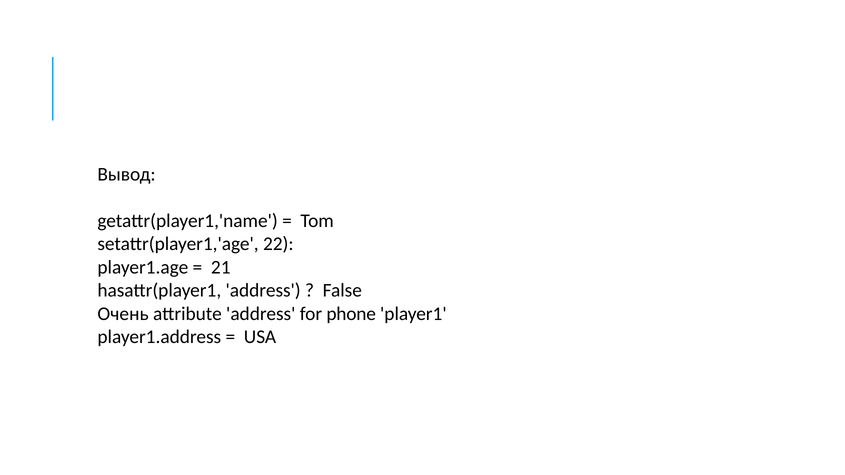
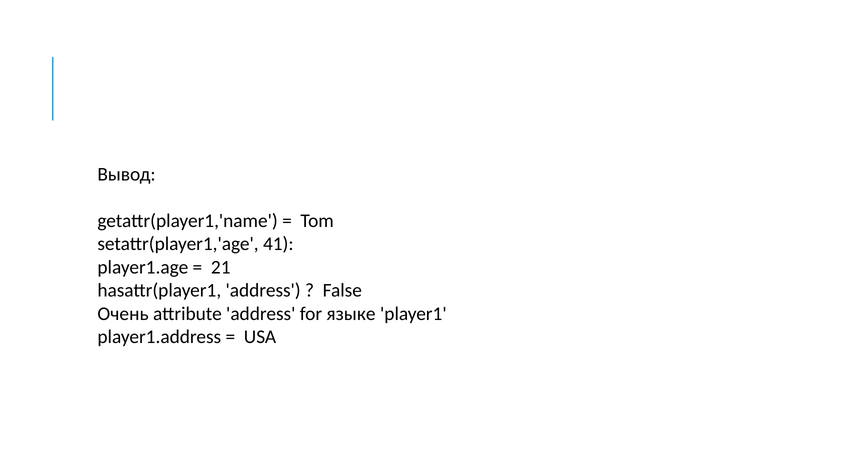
22: 22 -> 41
phone: phone -> языке
